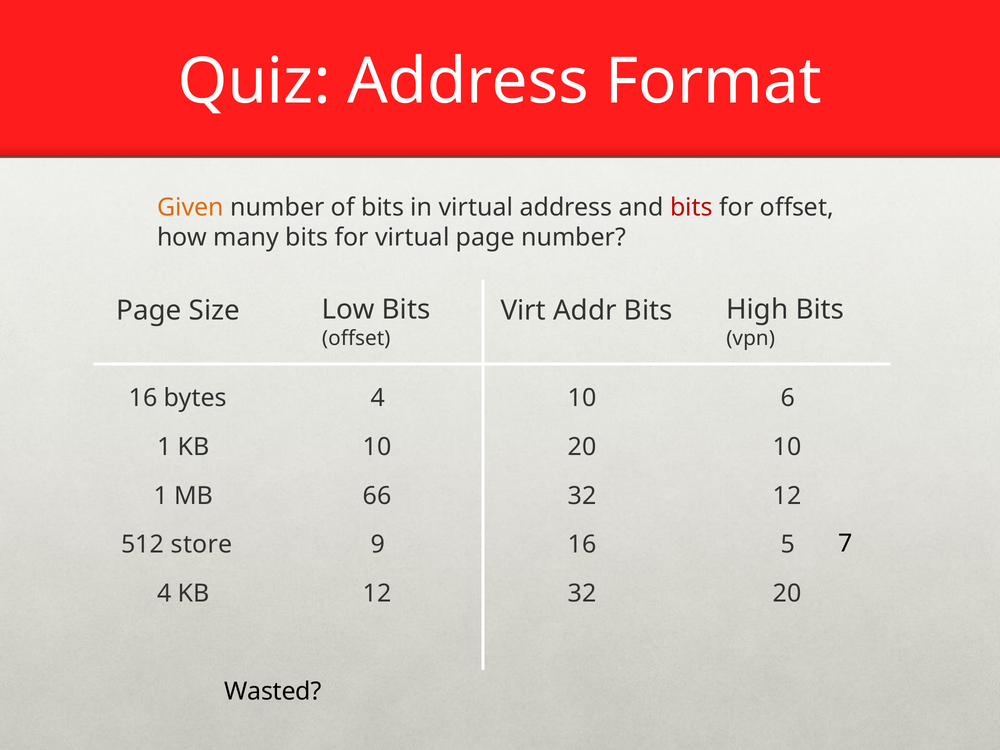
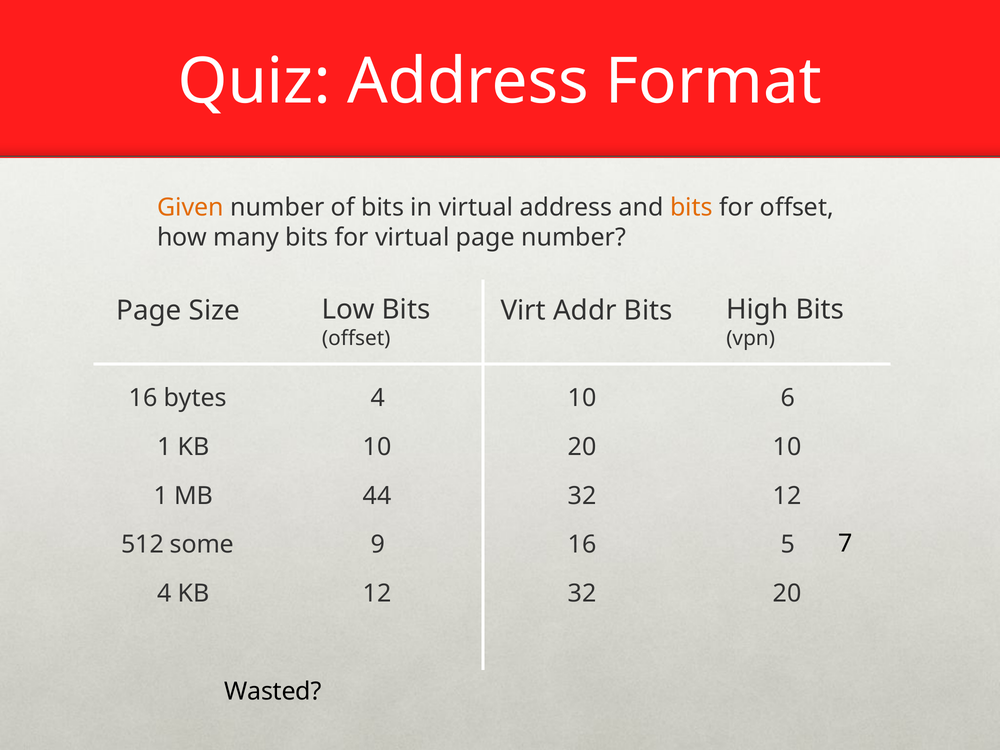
bits at (691, 207) colour: red -> orange
66: 66 -> 44
store: store -> some
